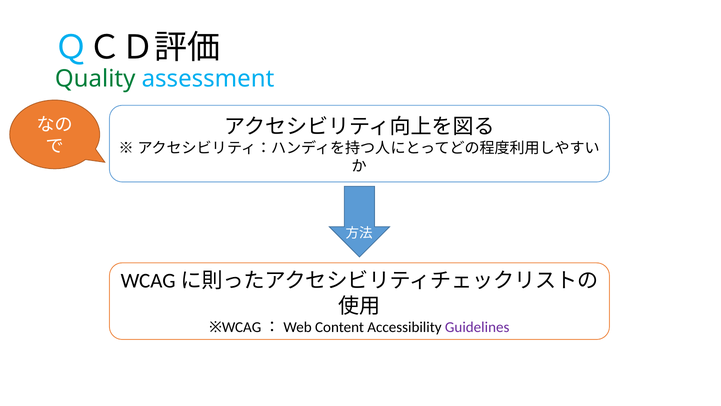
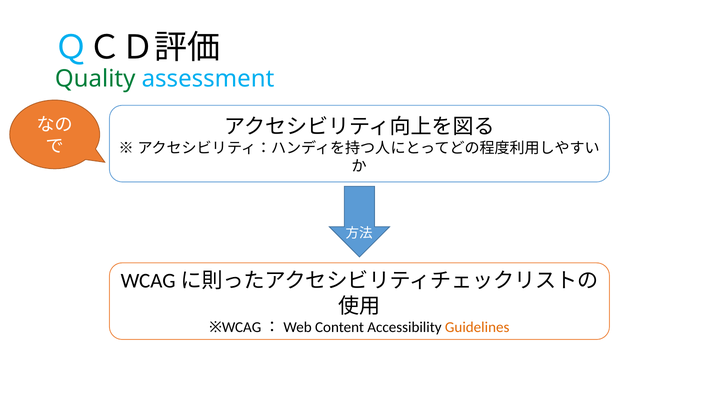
Guidelines colour: purple -> orange
